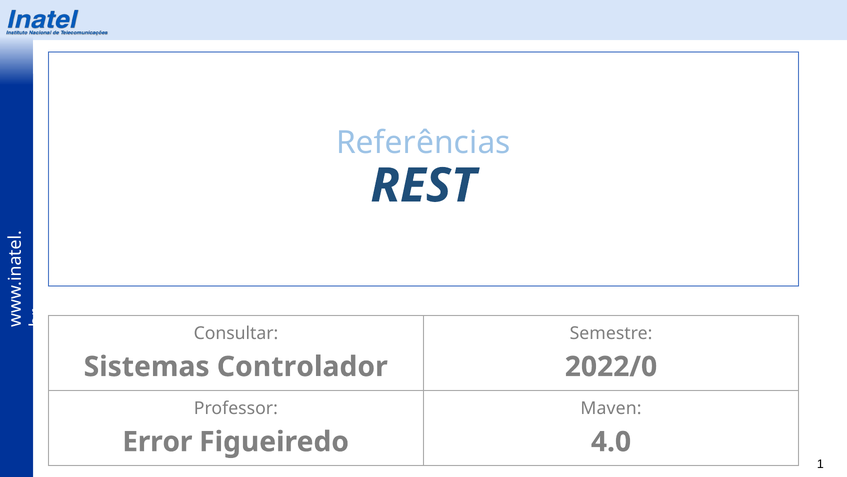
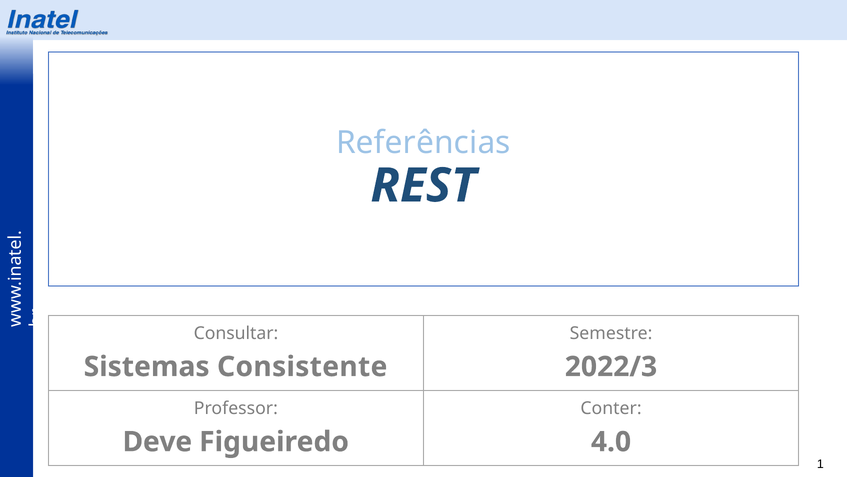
Controlador: Controlador -> Consistente
2022/0: 2022/0 -> 2022/3
Maven: Maven -> Conter
Error: Error -> Deve
